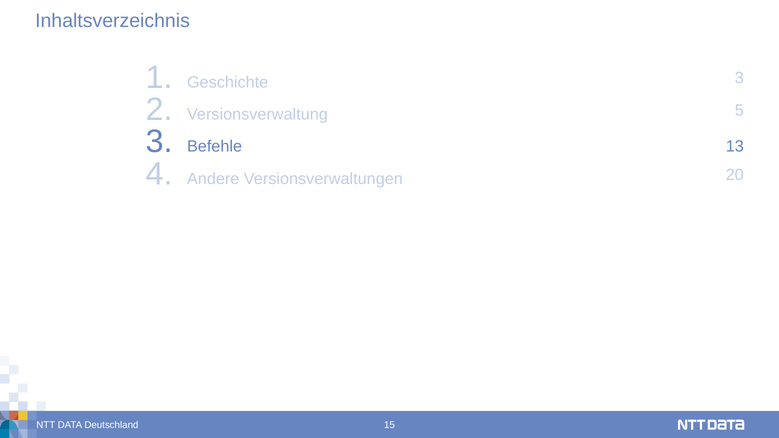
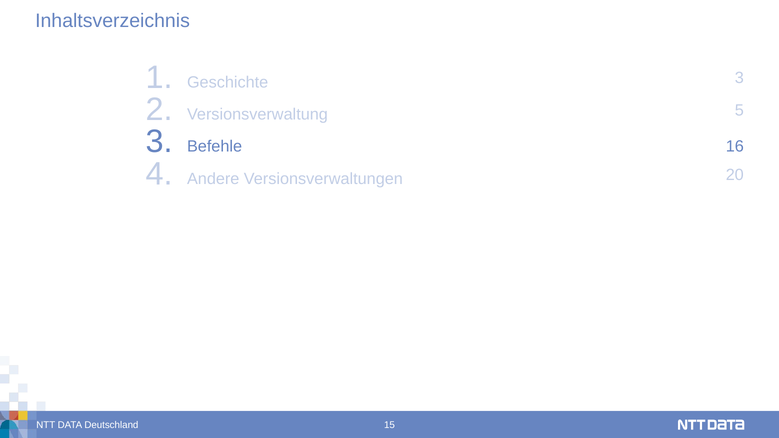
13: 13 -> 16
